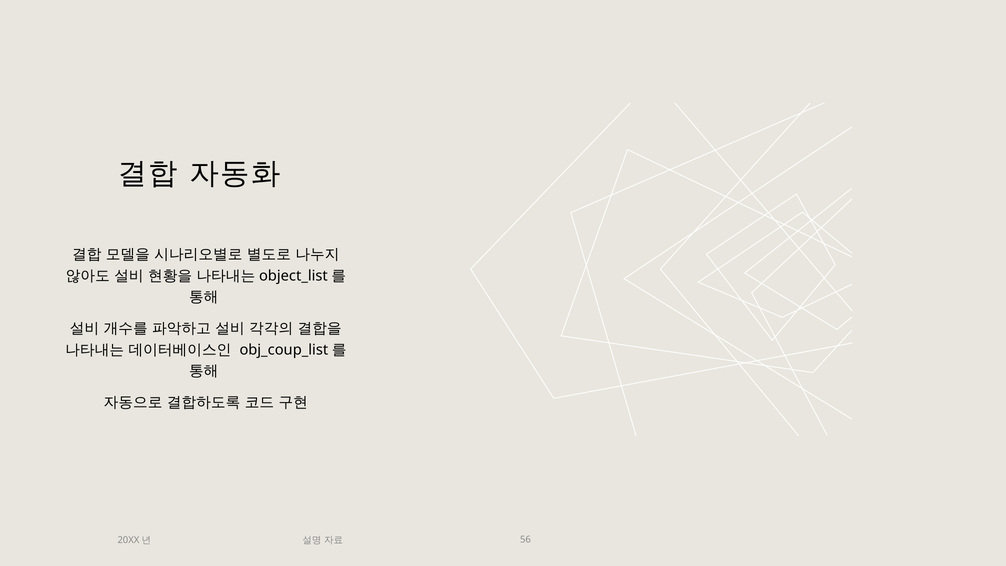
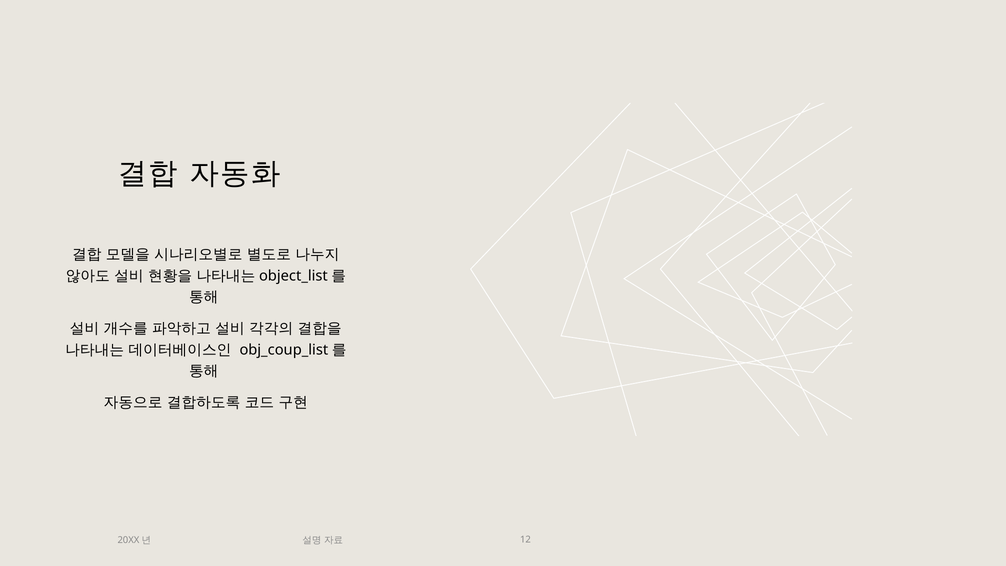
56: 56 -> 12
